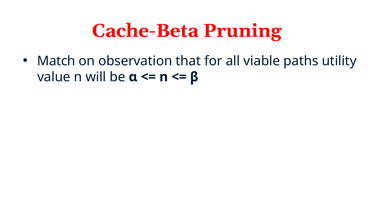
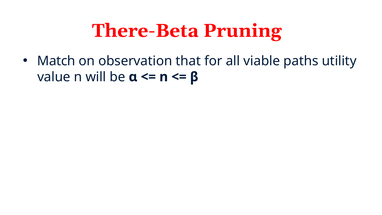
Cache-Beta: Cache-Beta -> There-Beta
